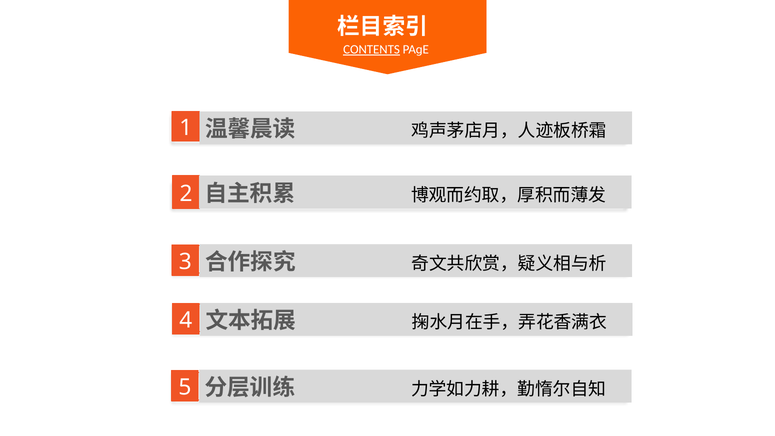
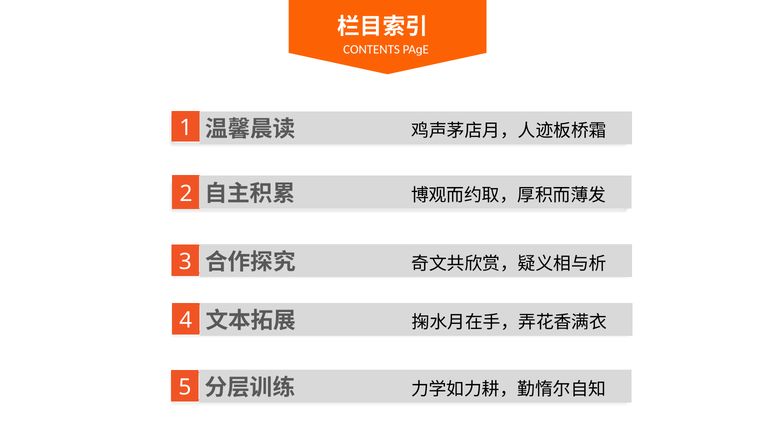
CONTENTS underline: present -> none
